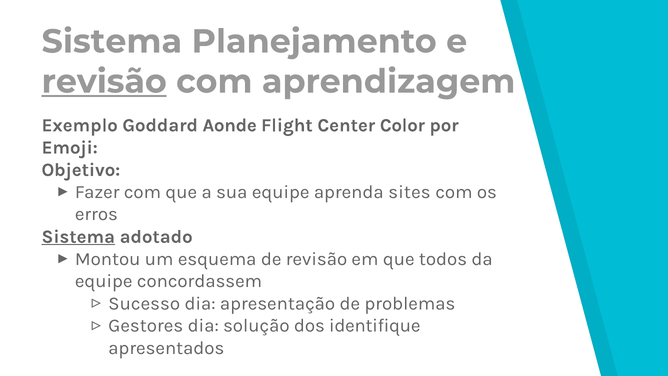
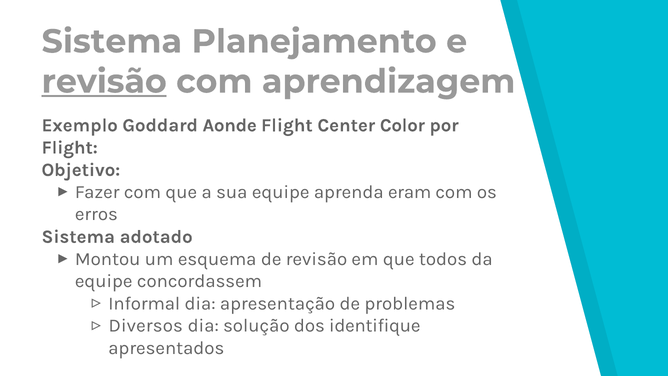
Emoji at (70, 147): Emoji -> Flight
sites: sites -> eram
Sistema at (78, 236) underline: present -> none
Sucesso: Sucesso -> Informal
Gestores: Gestores -> Diversos
